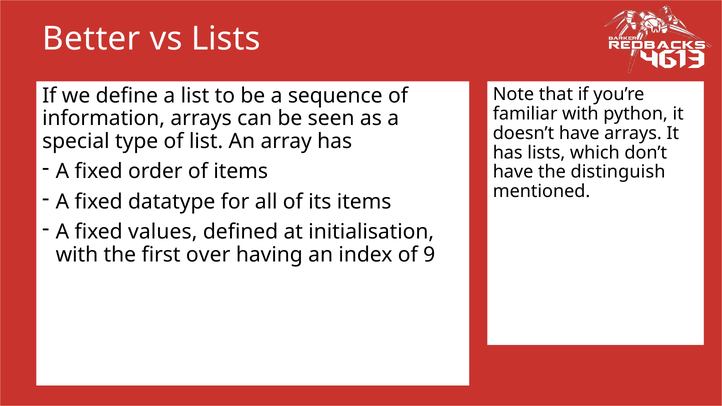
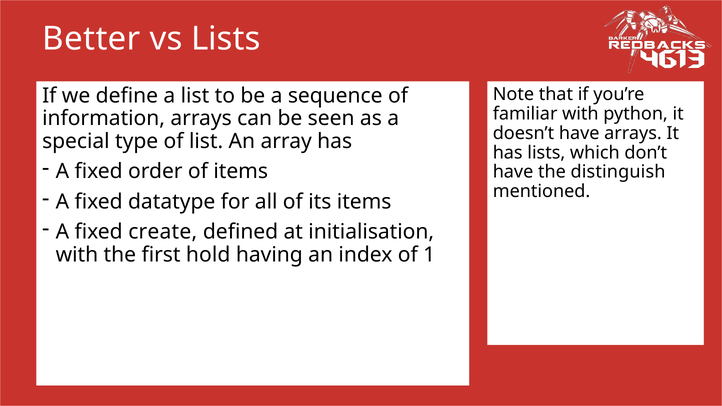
values: values -> create
over: over -> hold
9: 9 -> 1
